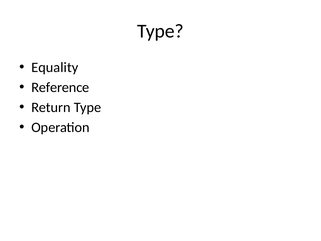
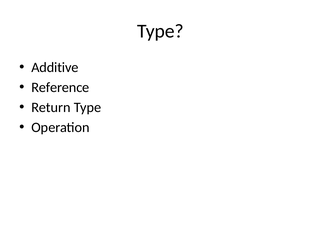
Equality: Equality -> Additive
